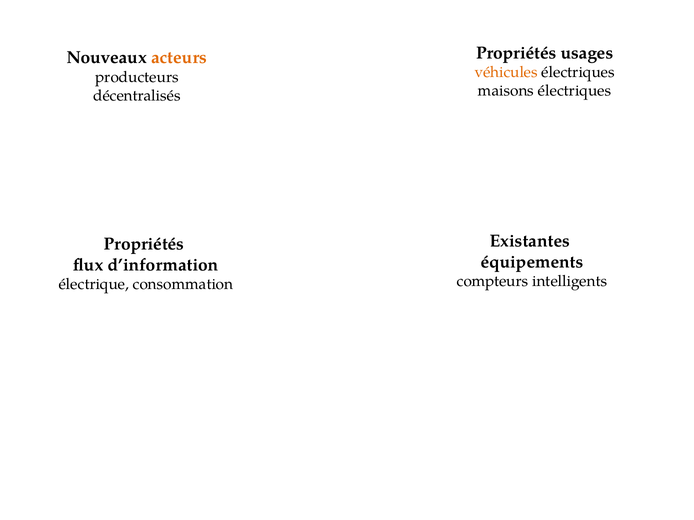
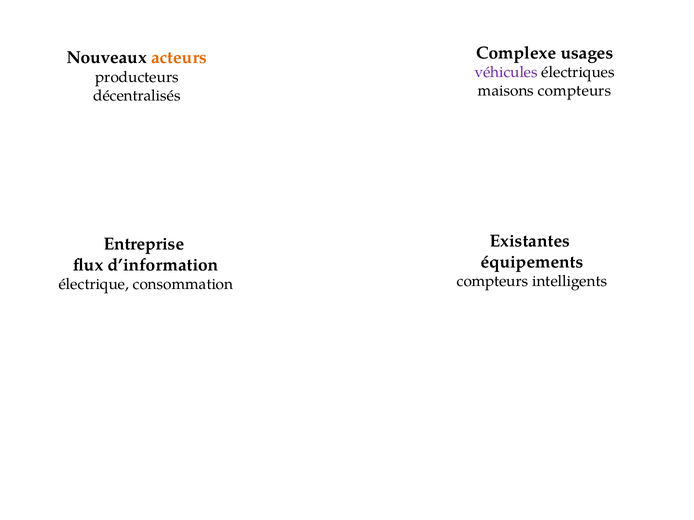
Propriétés at (516, 53): Propriétés -> Complexe
véhicules colour: orange -> purple
maisons électriques: électriques -> compteurs
Propriétés at (144, 244): Propriétés -> Entreprise
